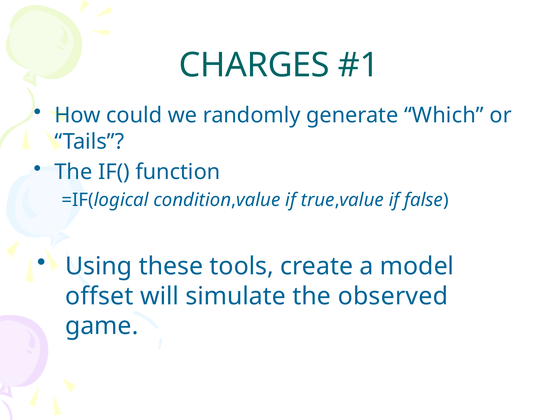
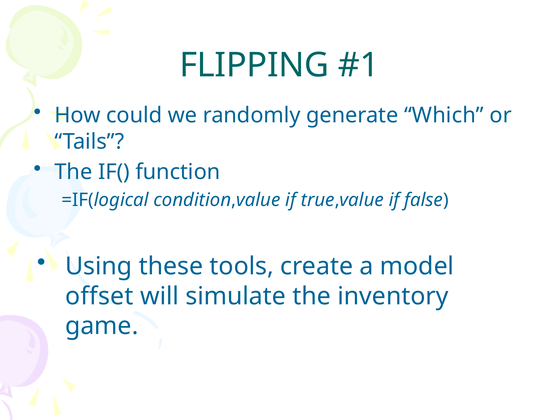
CHARGES: CHARGES -> FLIPPING
observed: observed -> inventory
